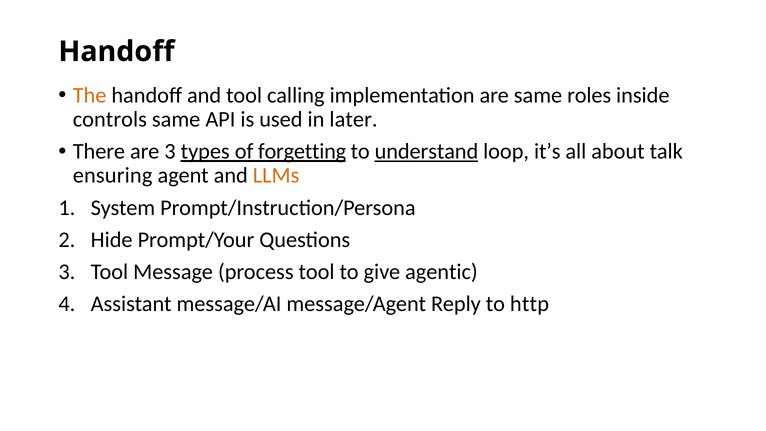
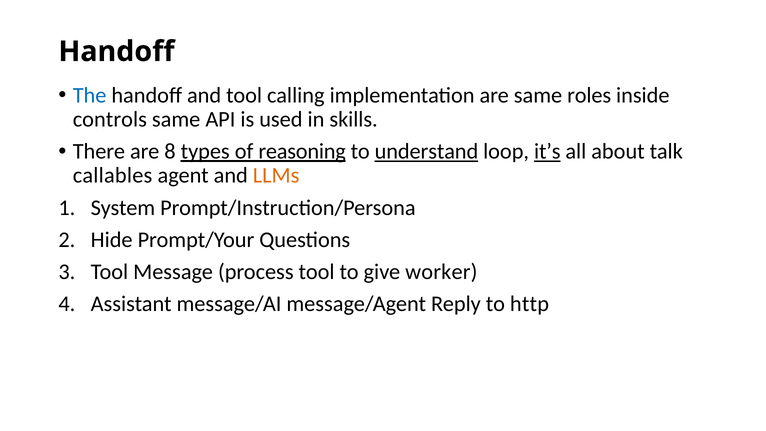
The colour: orange -> blue
later: later -> skills
are 3: 3 -> 8
forgetting: forgetting -> reasoning
it’s underline: none -> present
ensuring: ensuring -> callables
agentic: agentic -> worker
